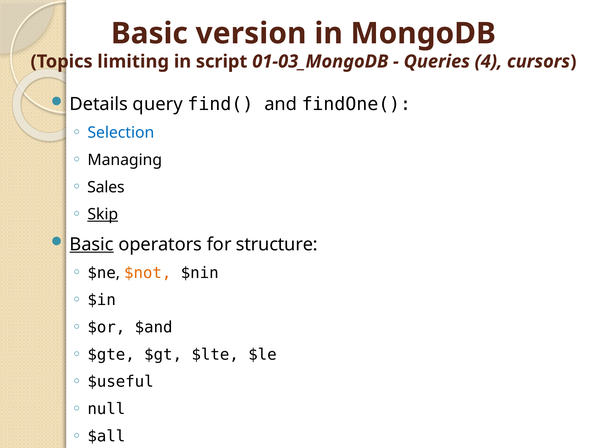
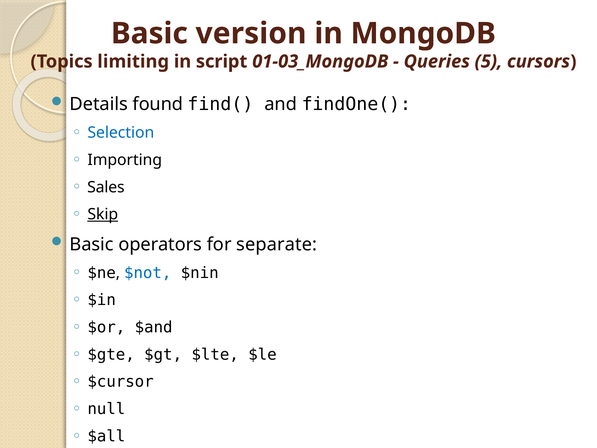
4: 4 -> 5
query: query -> found
Managing: Managing -> Importing
Basic at (92, 244) underline: present -> none
structure: structure -> separate
$not colour: orange -> blue
$useful: $useful -> $cursor
